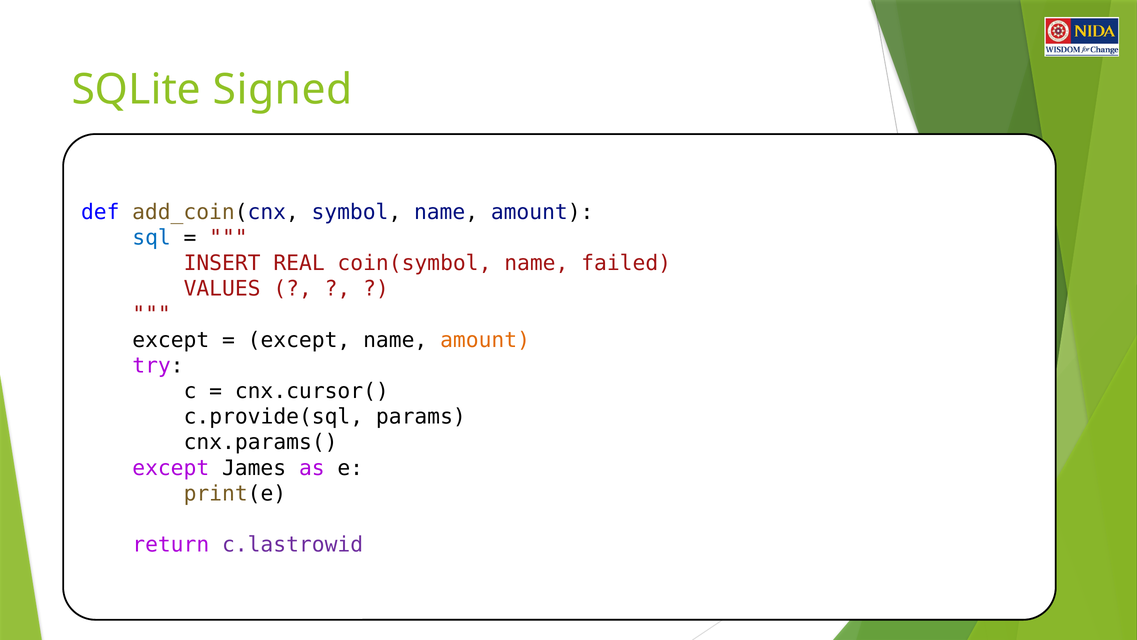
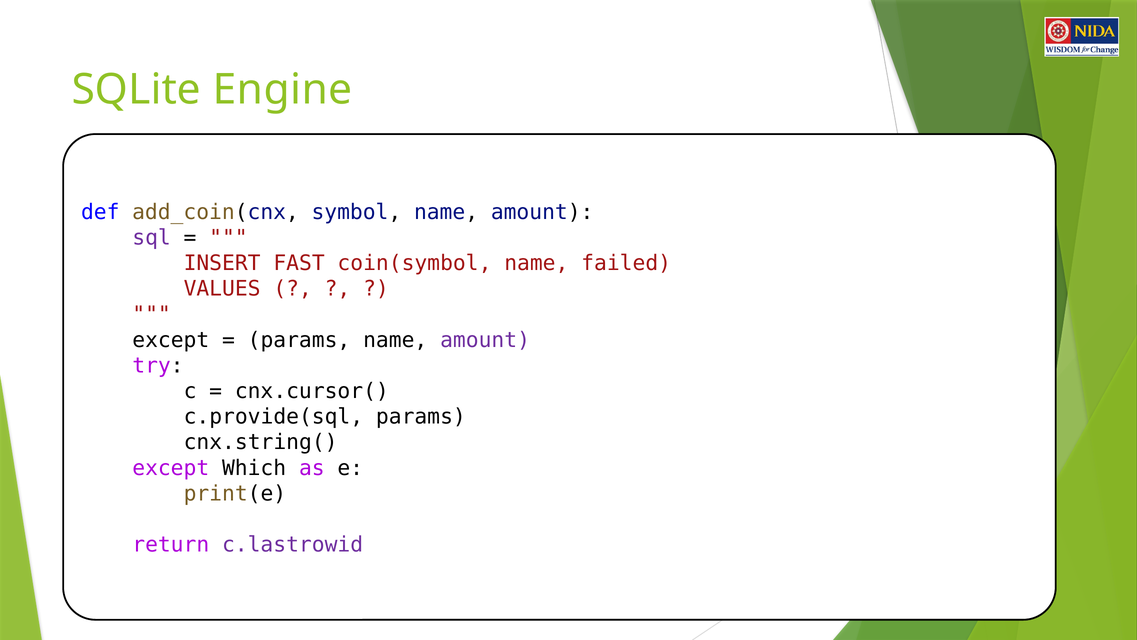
Signed: Signed -> Engine
sql colour: blue -> purple
REAL: REAL -> FAST
except at (299, 340): except -> params
amount at (485, 340) colour: orange -> purple
cnx.params(: cnx.params( -> cnx.string(
James: James -> Which
